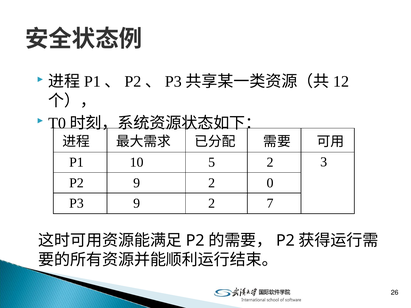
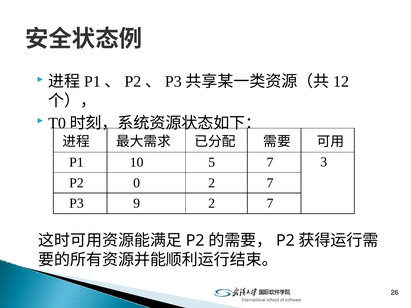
5 2: 2 -> 7
P2 9: 9 -> 0
0 at (270, 183): 0 -> 7
